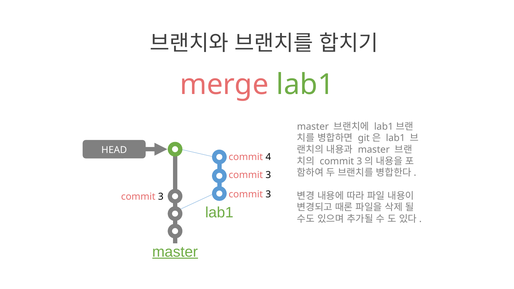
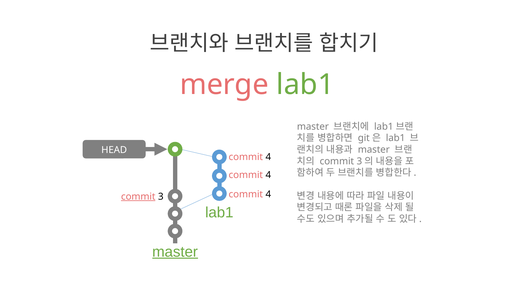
3 at (268, 175): 3 -> 4
3 at (268, 194): 3 -> 4
commit at (138, 197) underline: none -> present
